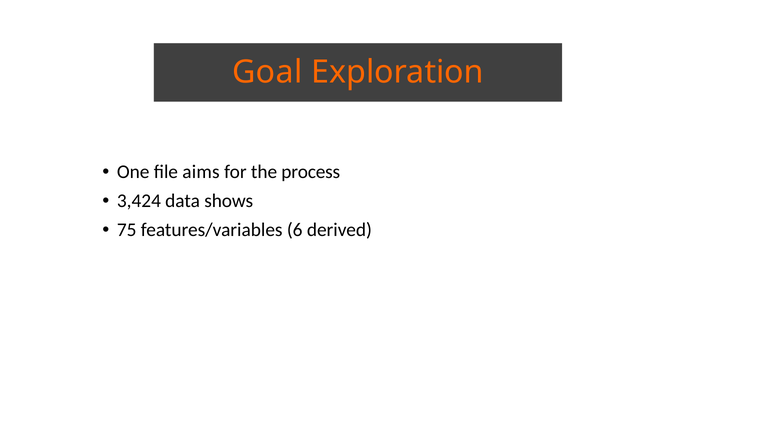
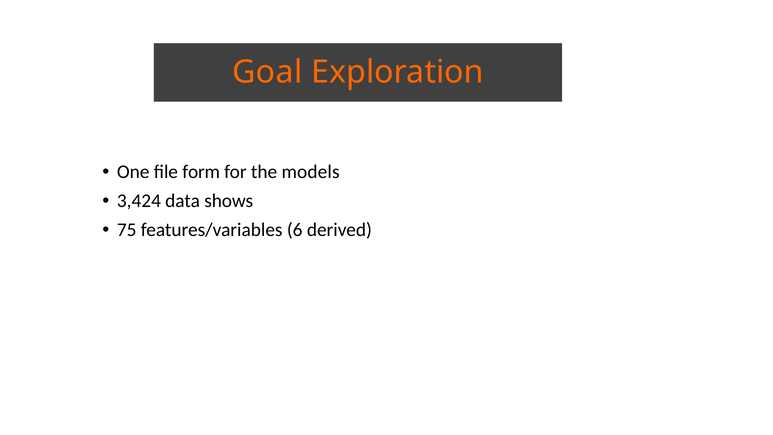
aims: aims -> form
process: process -> models
